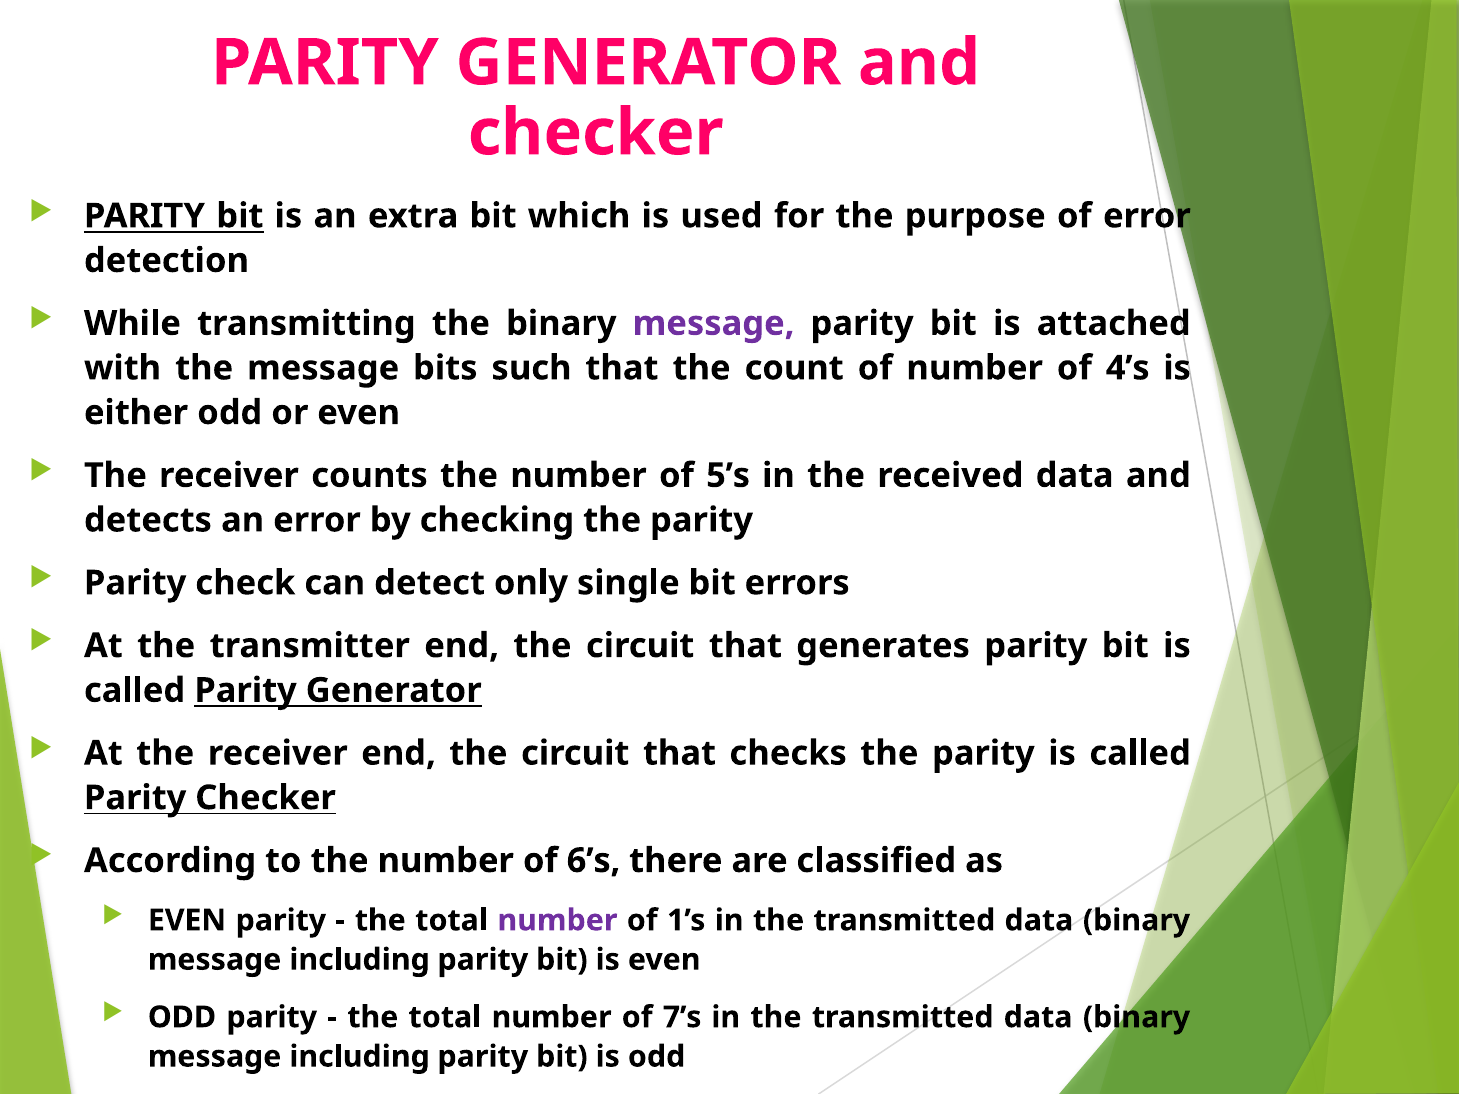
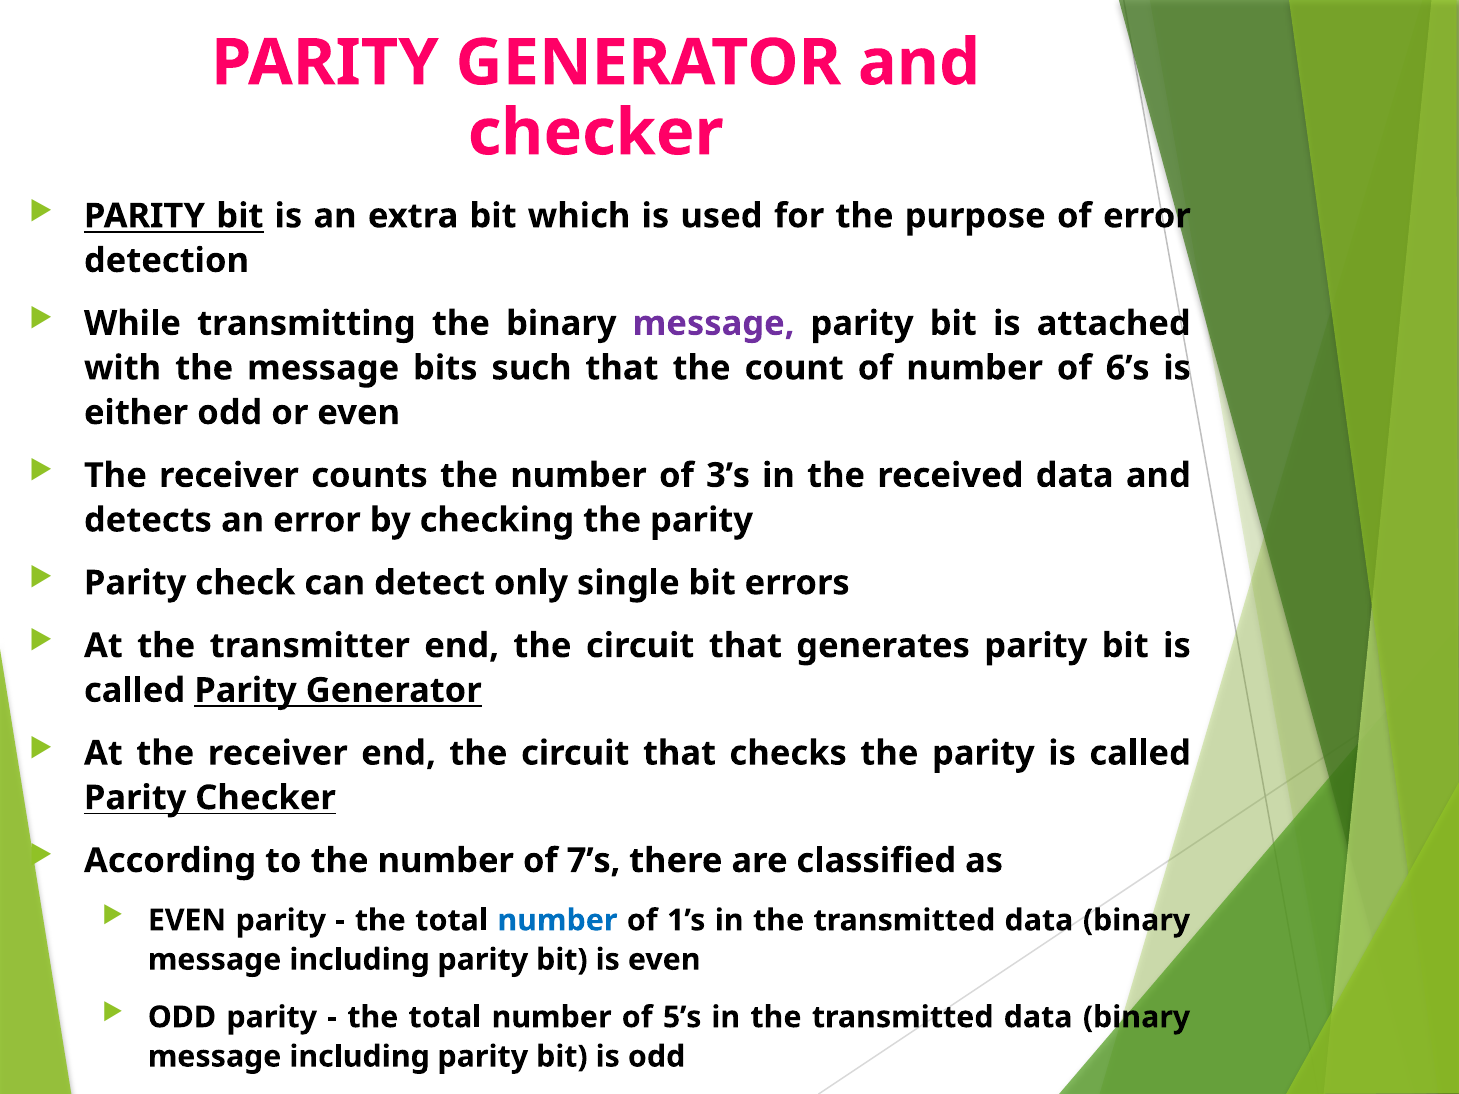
4’s: 4’s -> 6’s
5’s: 5’s -> 3’s
6’s: 6’s -> 7’s
number at (557, 921) colour: purple -> blue
7’s: 7’s -> 5’s
